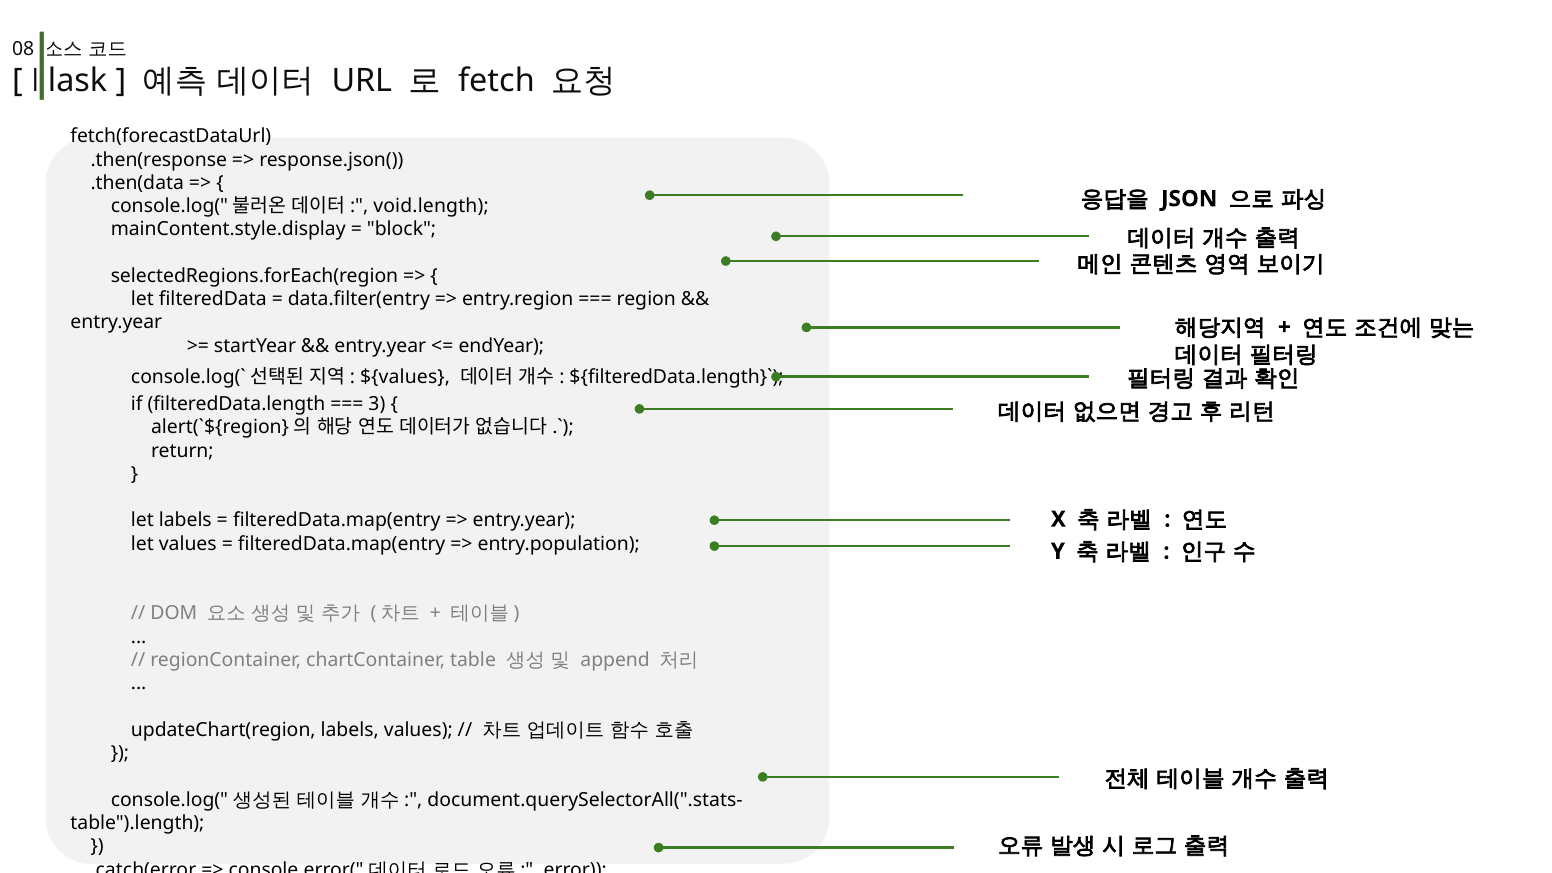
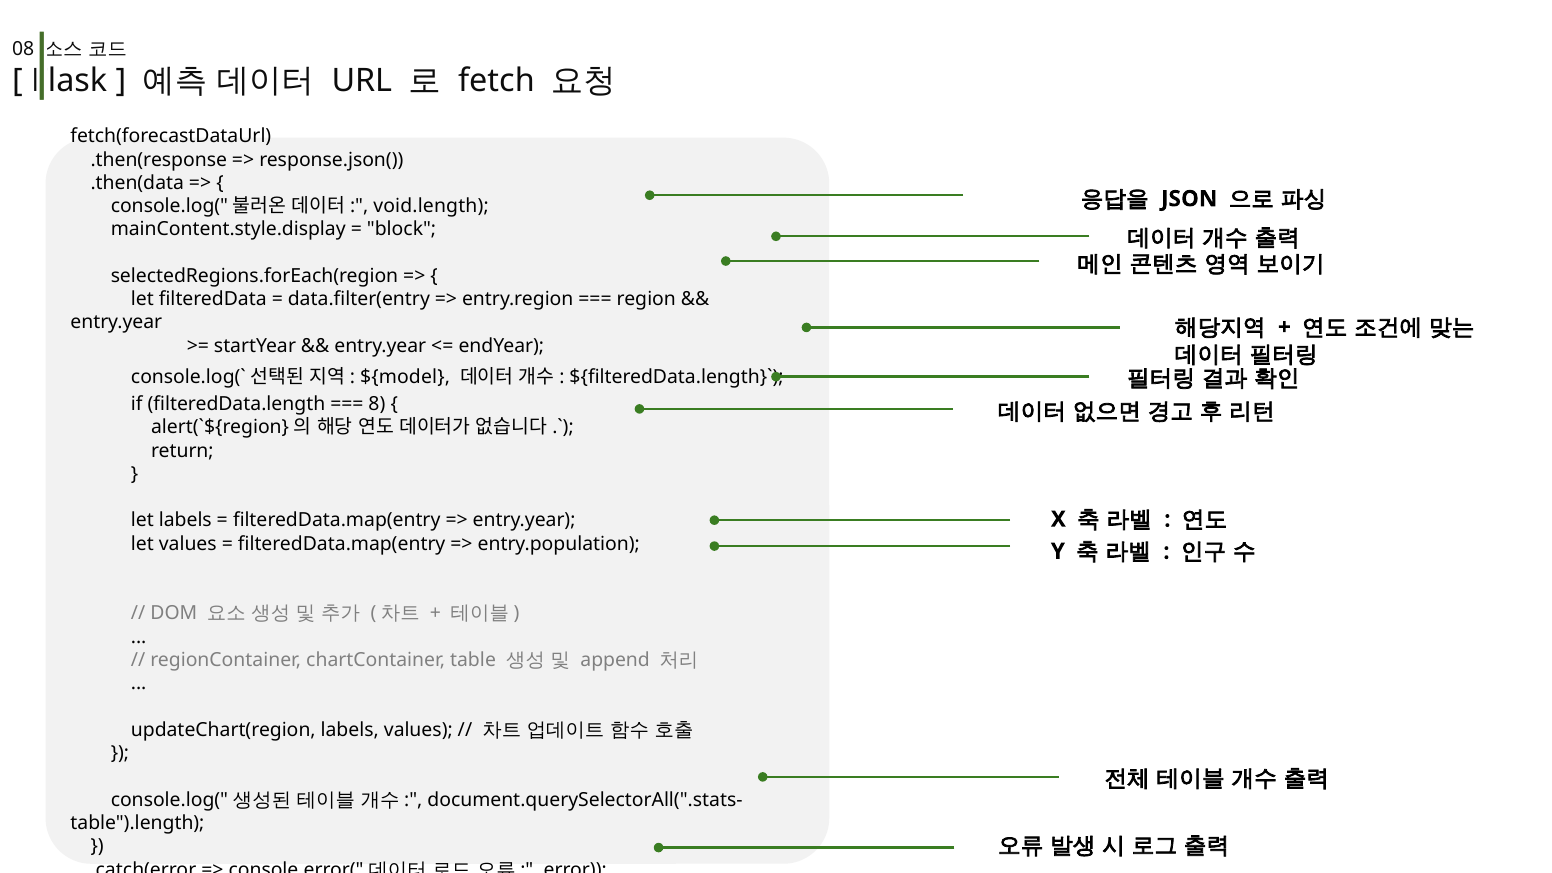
${values: ${values -> ${model
3: 3 -> 8
